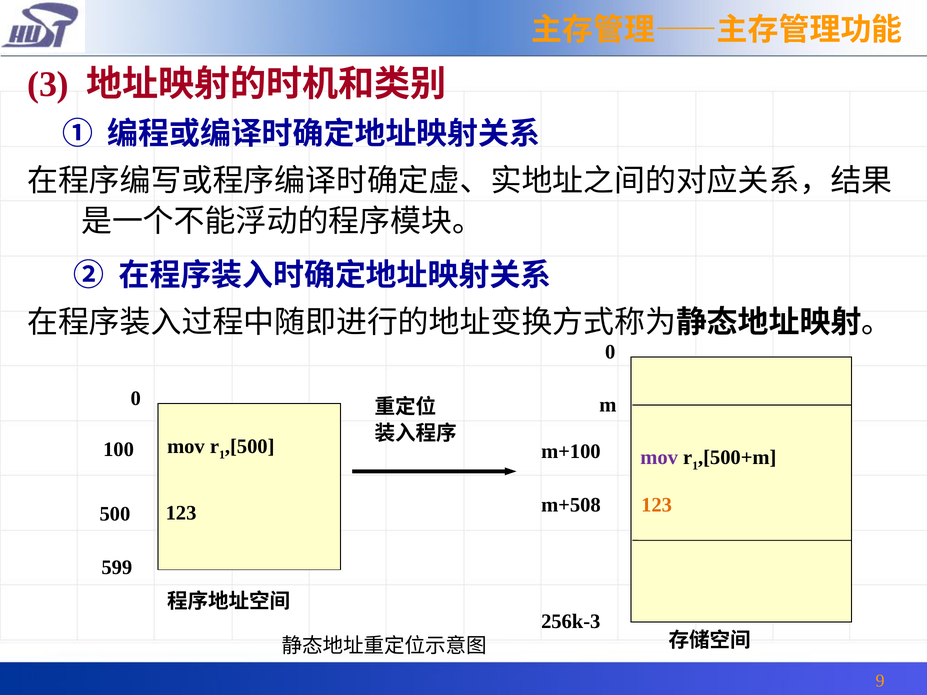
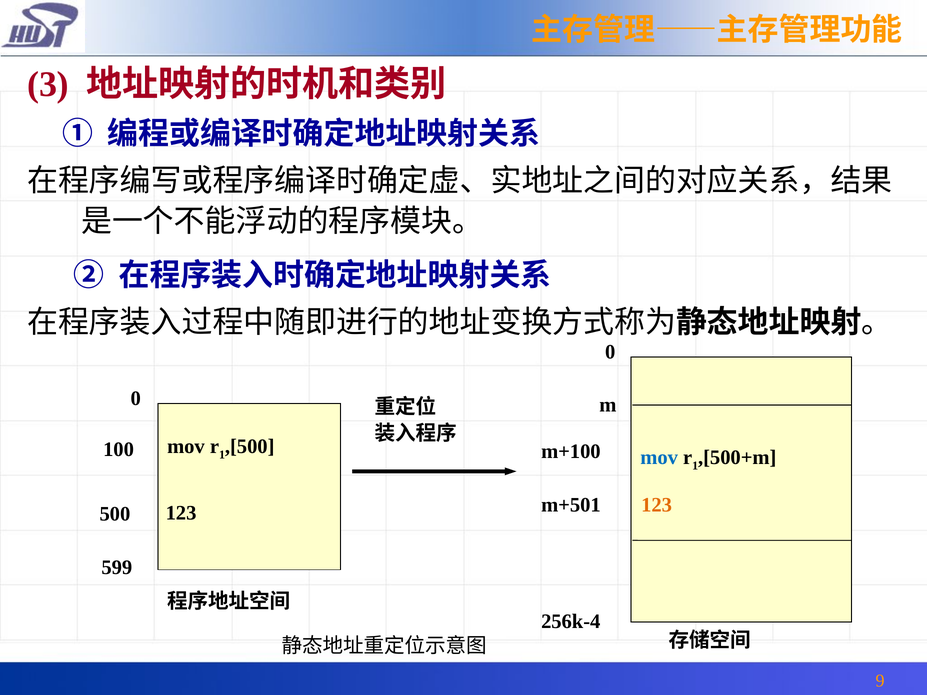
mov at (659, 458) colour: purple -> blue
m+508: m+508 -> m+501
256k-3: 256k-3 -> 256k-4
